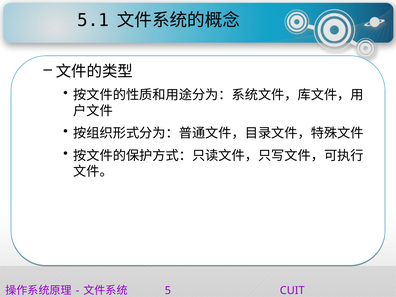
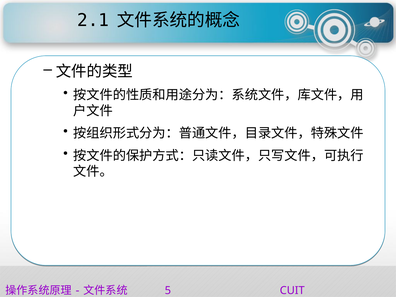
5.1: 5.1 -> 2.1
